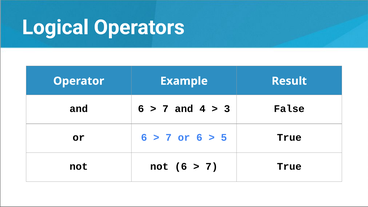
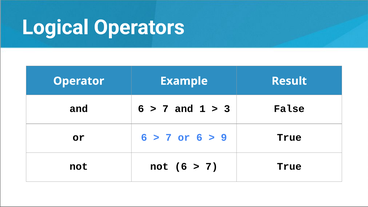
4: 4 -> 1
5: 5 -> 9
